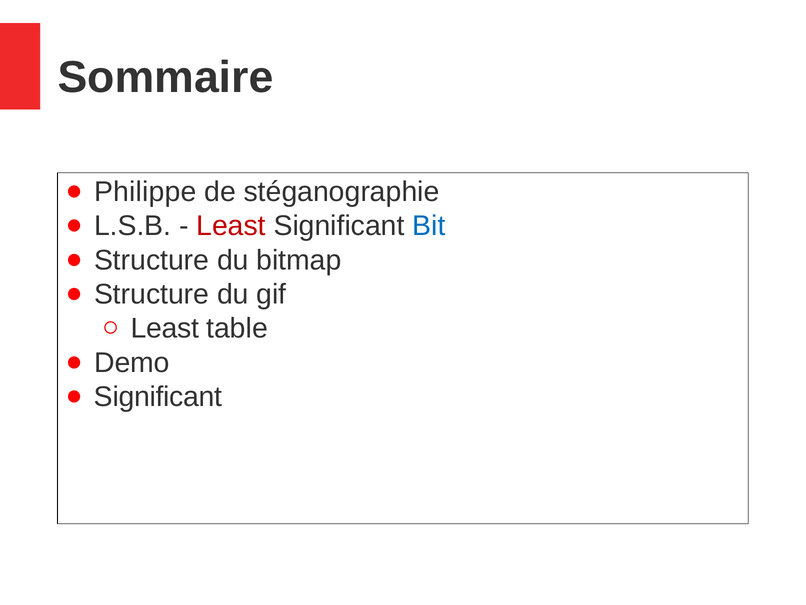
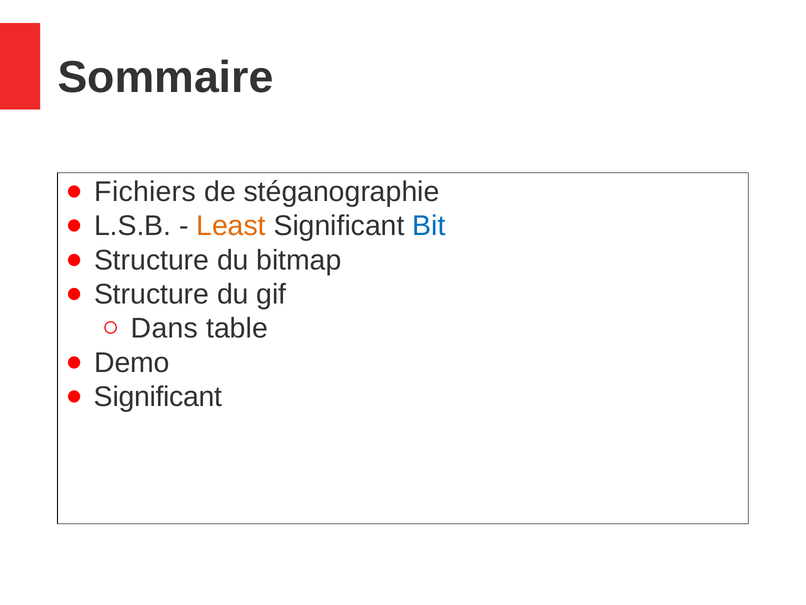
Philippe: Philippe -> Fichiers
Least at (231, 226) colour: red -> orange
Least at (165, 328): Least -> Dans
